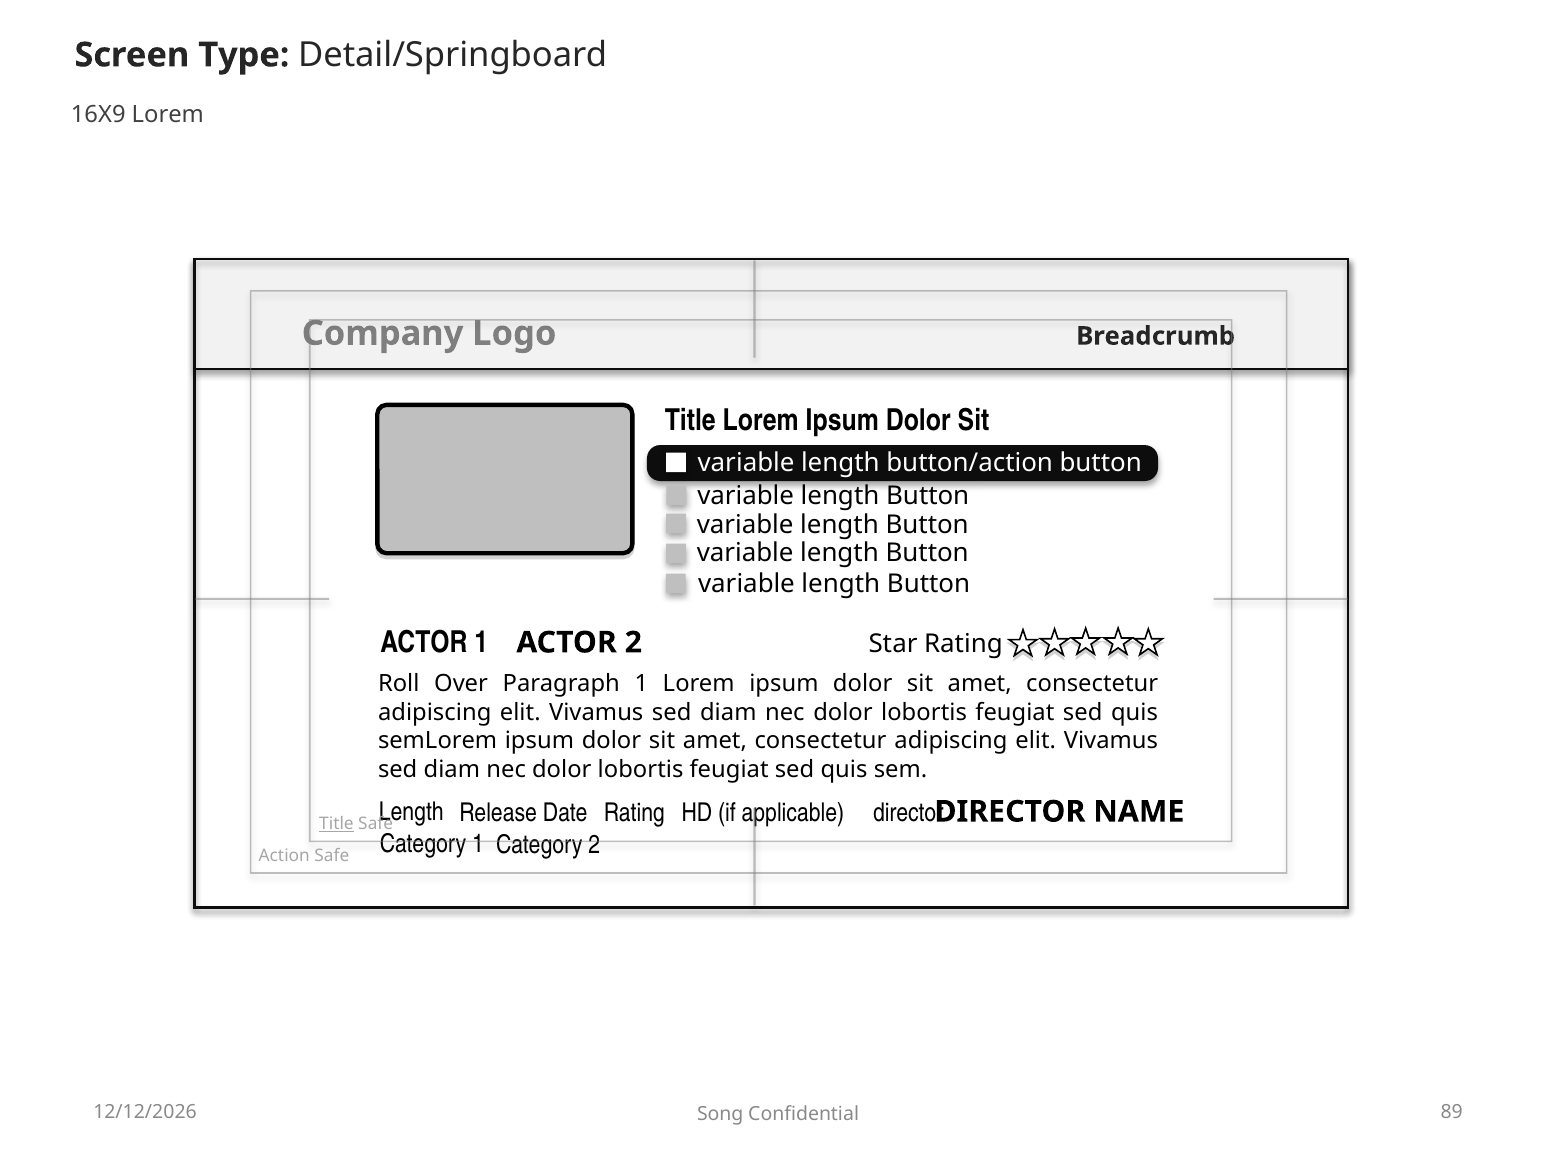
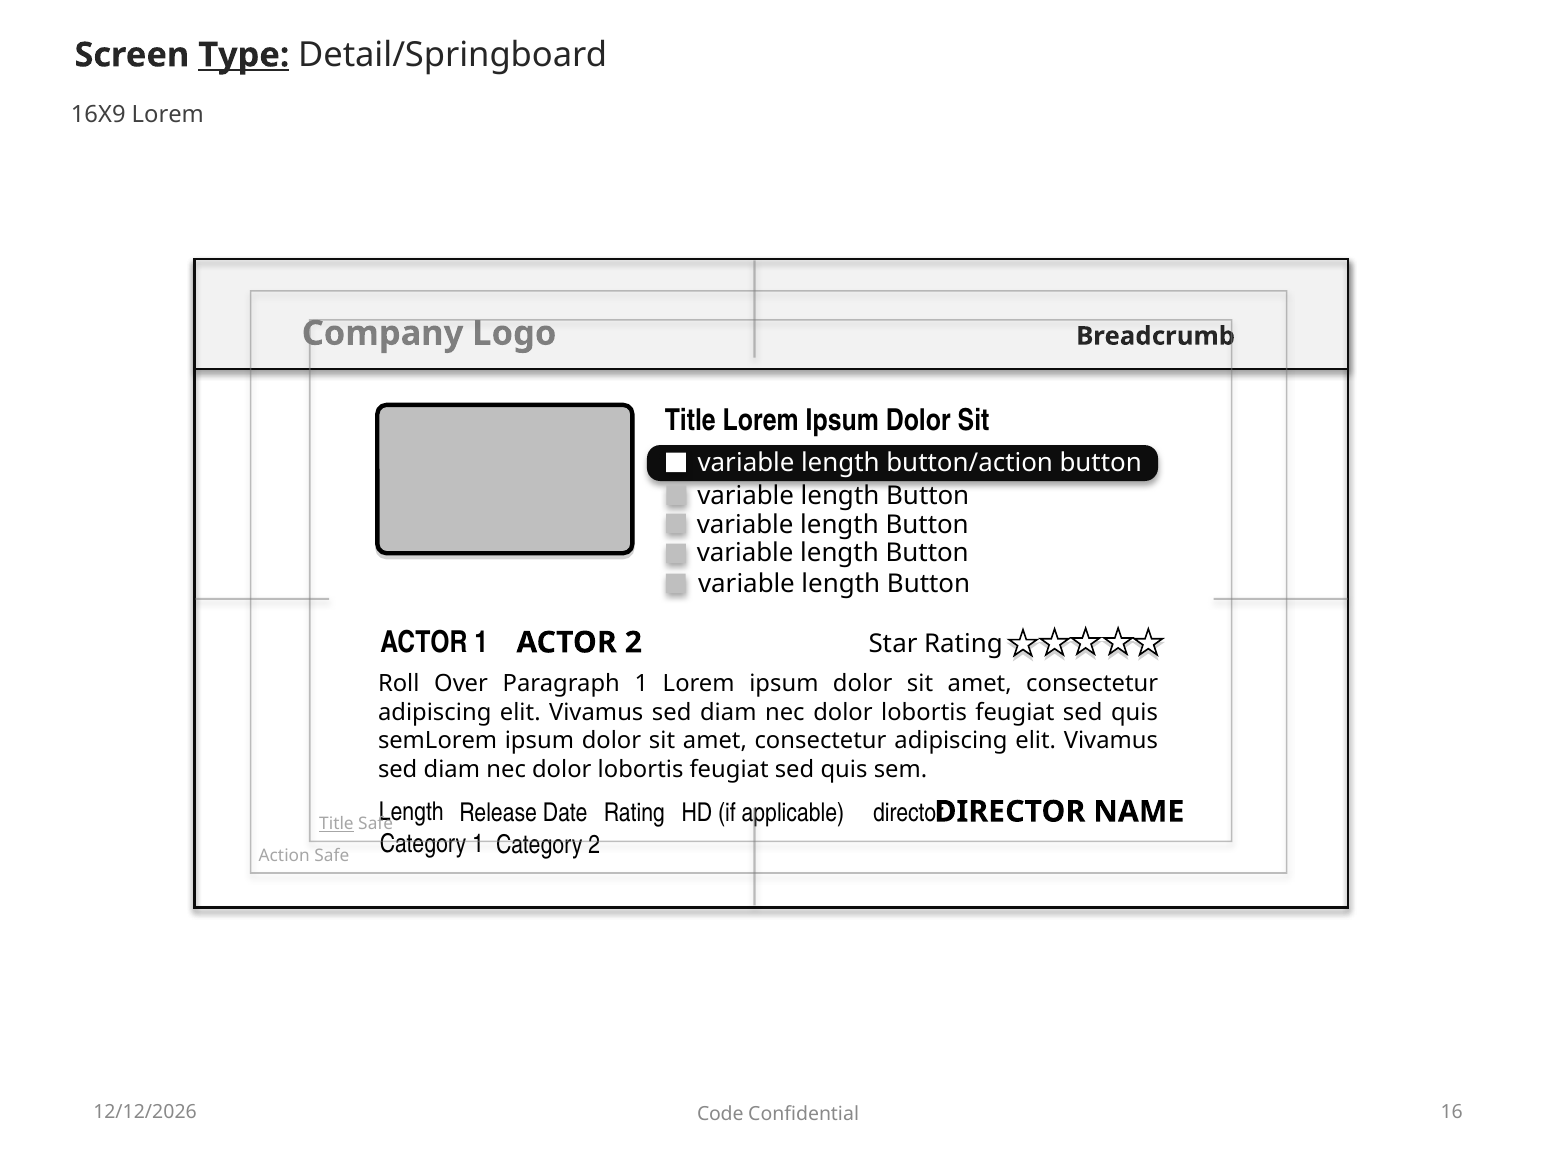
Type underline: none -> present
Song: Song -> Code
89: 89 -> 16
